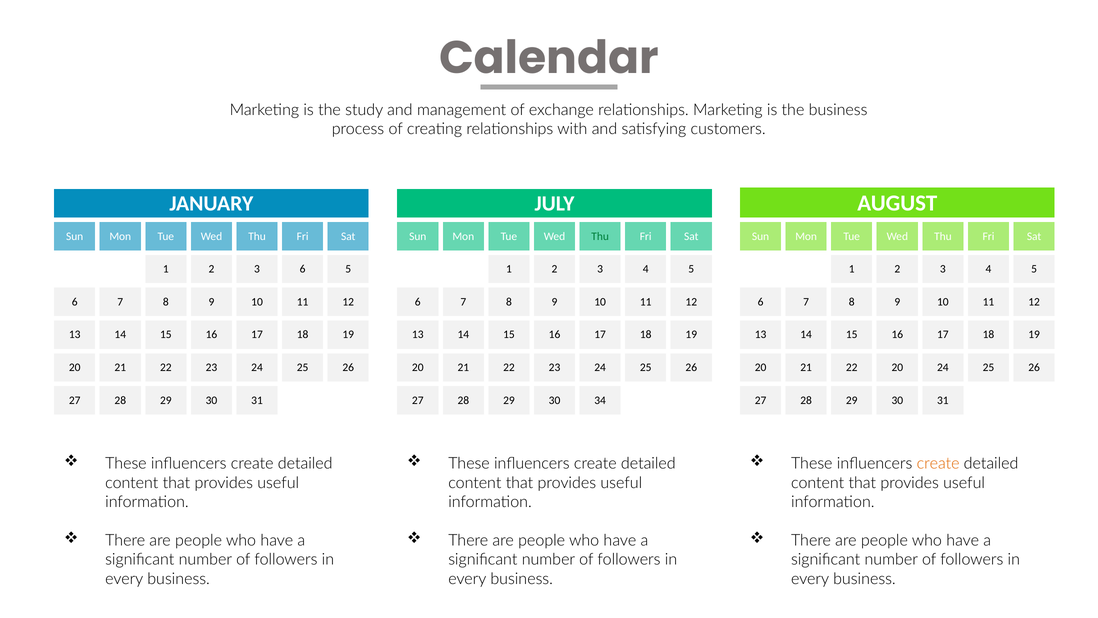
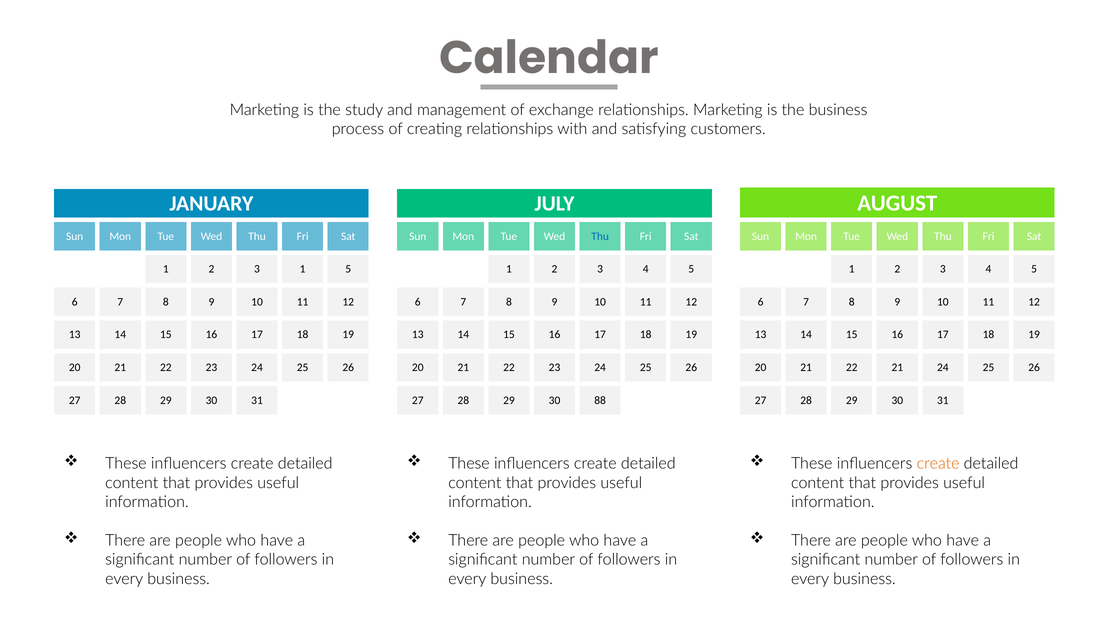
Thu at (600, 236) colour: green -> blue
3 6: 6 -> 1
22 20: 20 -> 21
34: 34 -> 88
